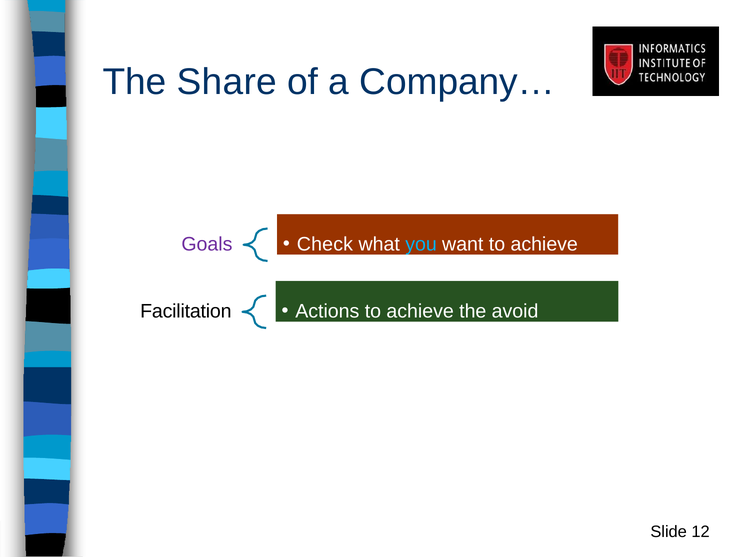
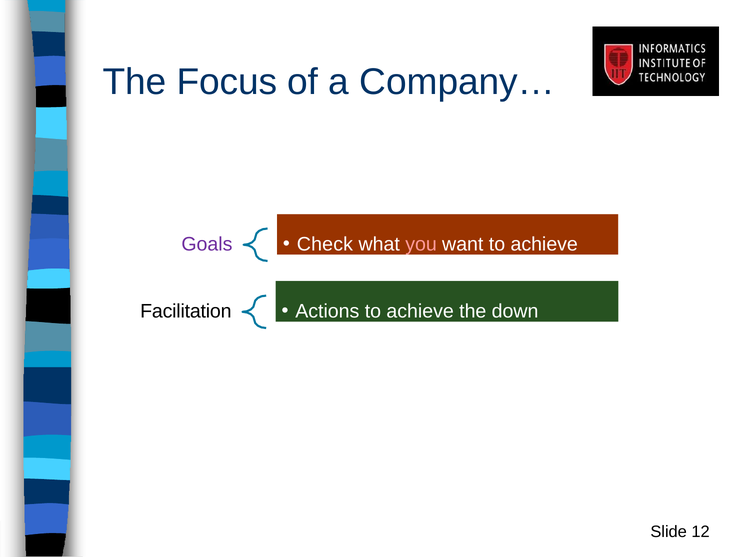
Share: Share -> Focus
you colour: light blue -> pink
avoid: avoid -> down
